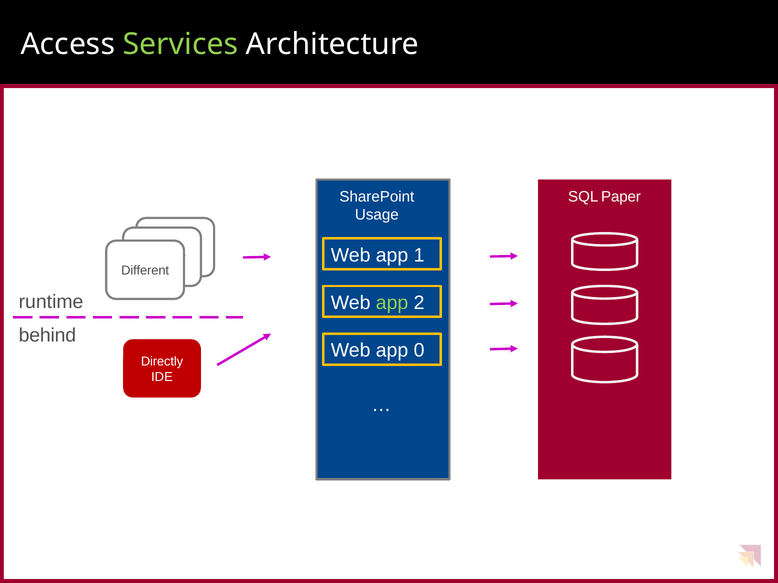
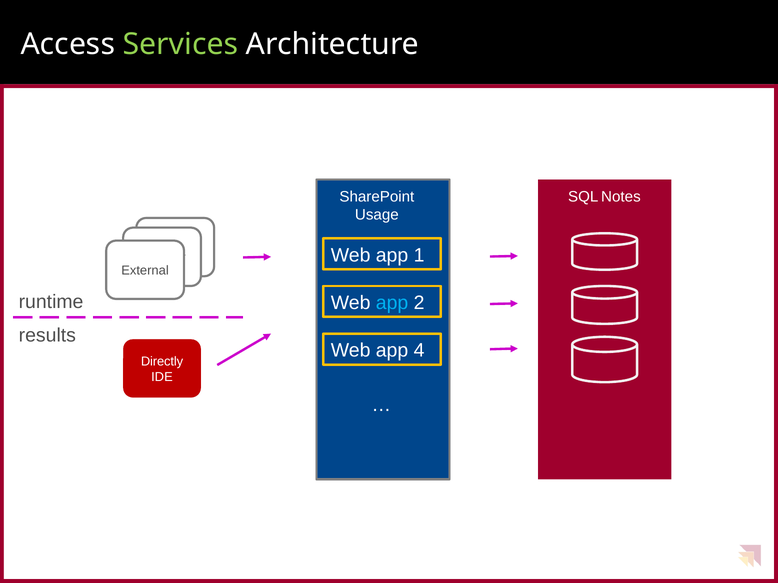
Paper: Paper -> Notes
Different: Different -> External
app at (392, 303) colour: light green -> light blue
behind: behind -> results
0: 0 -> 4
